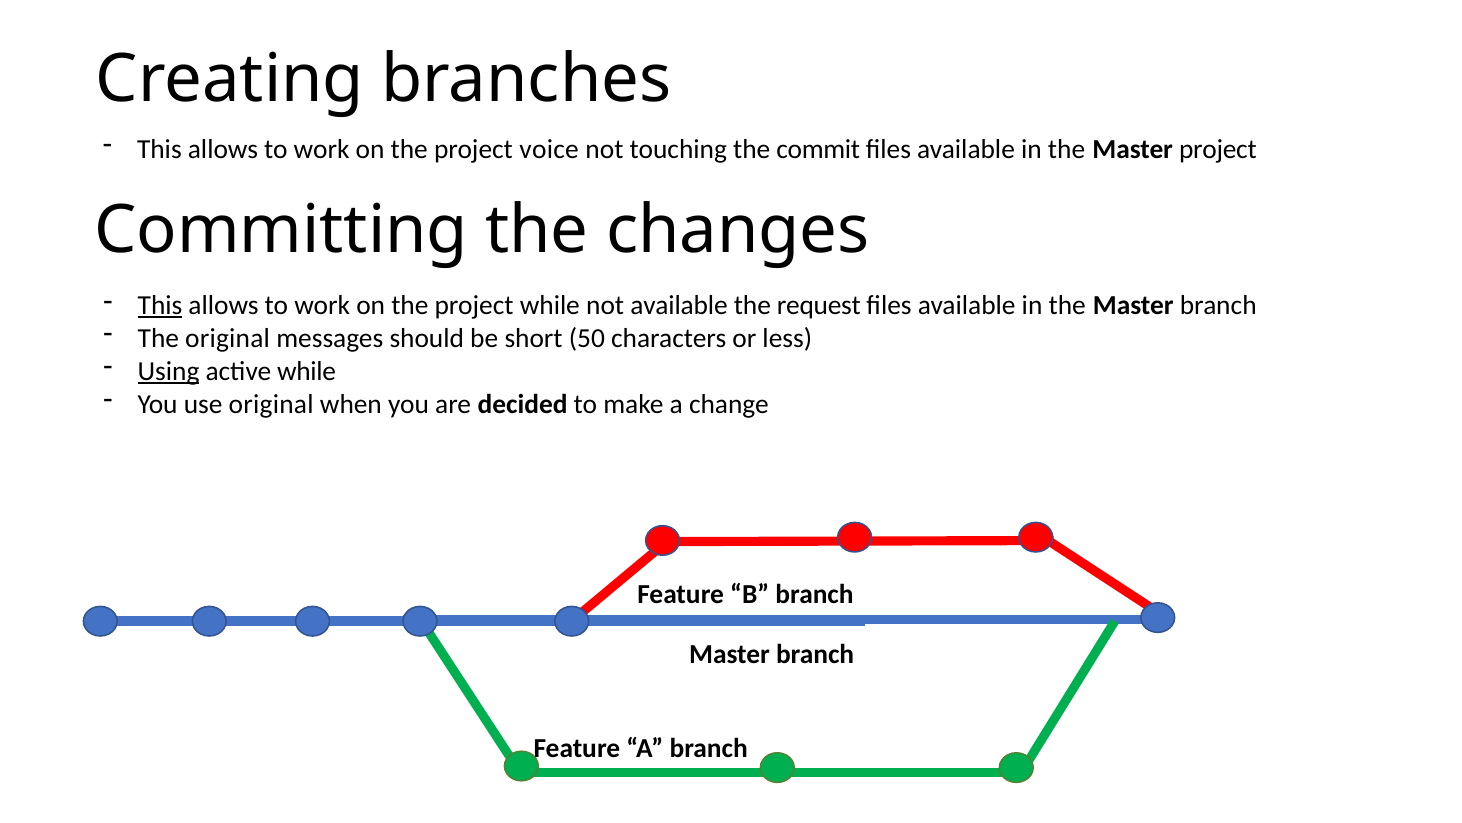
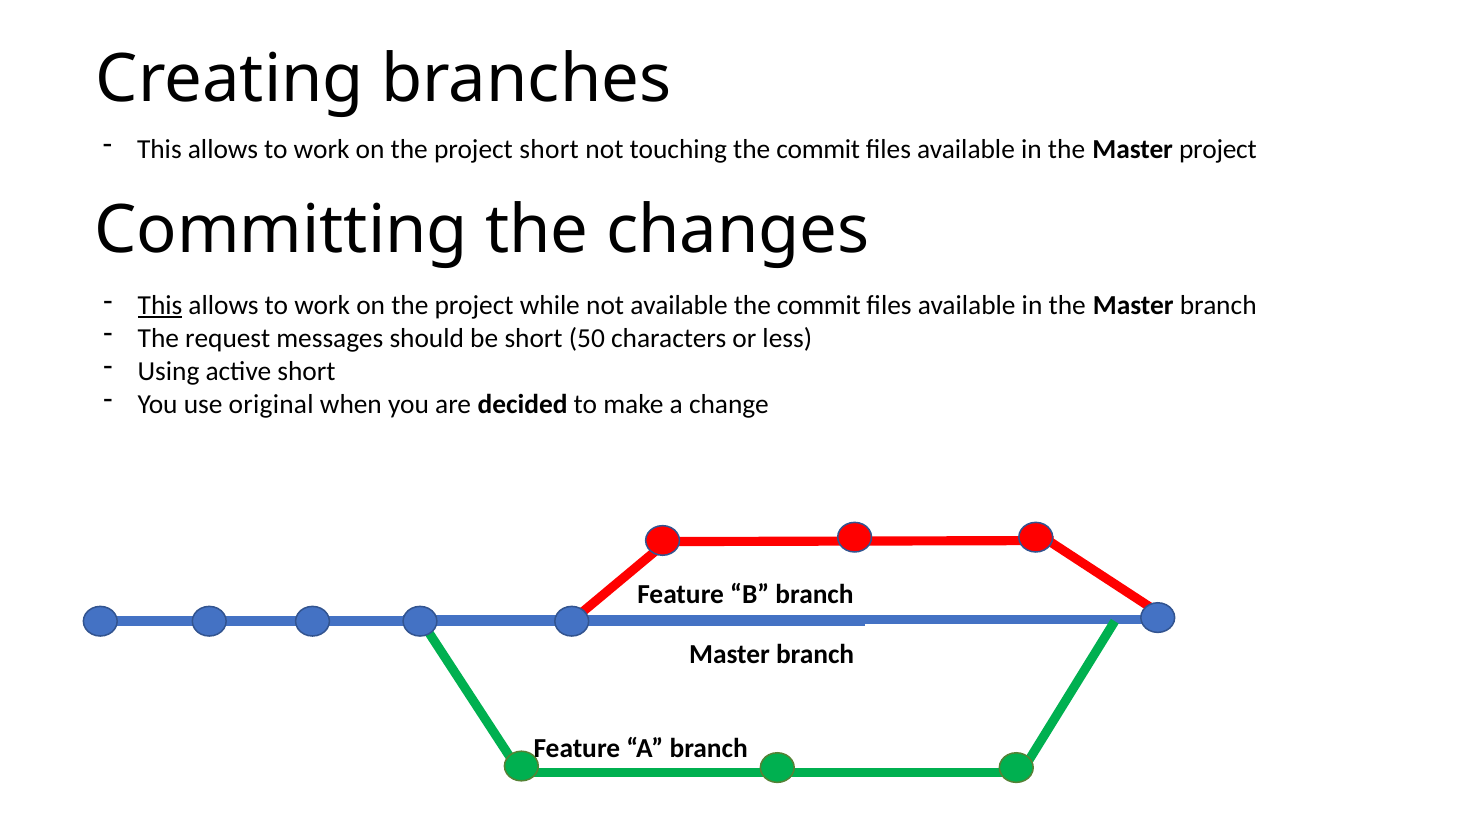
project voice: voice -> short
request at (819, 305): request -> commit
The original: original -> request
Using underline: present -> none
active while: while -> short
